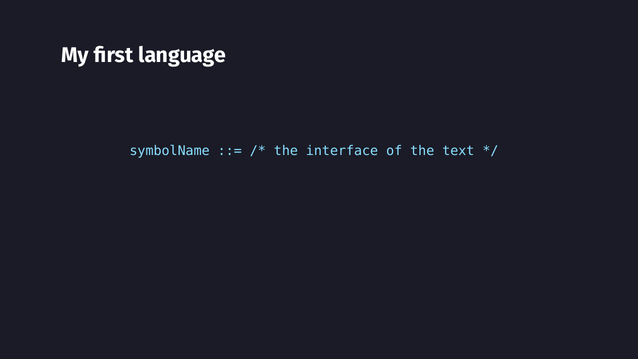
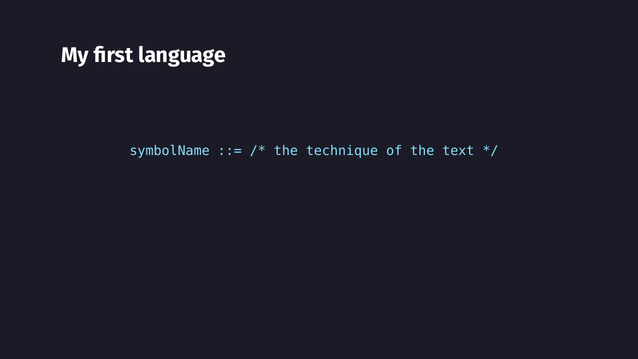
interface: interface -> technique
